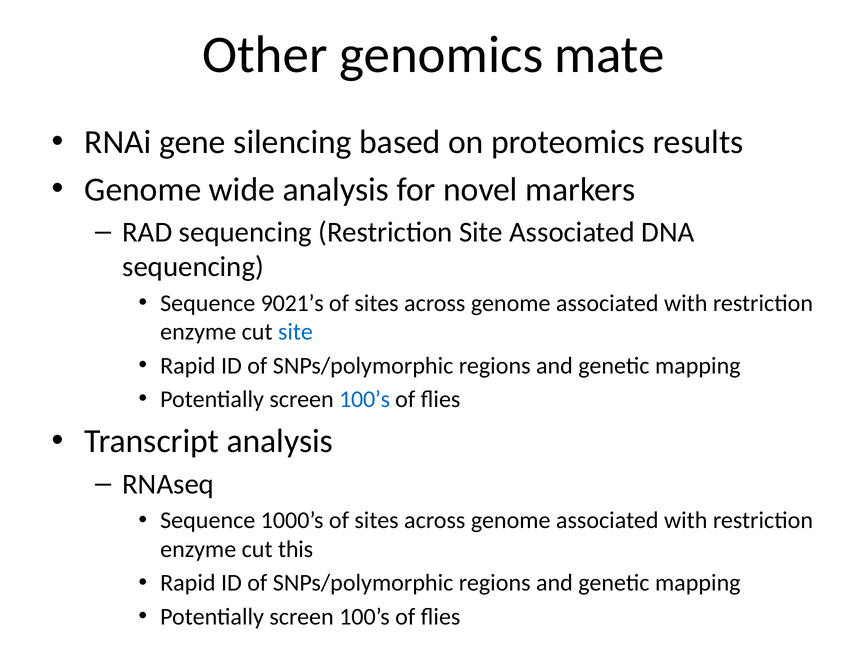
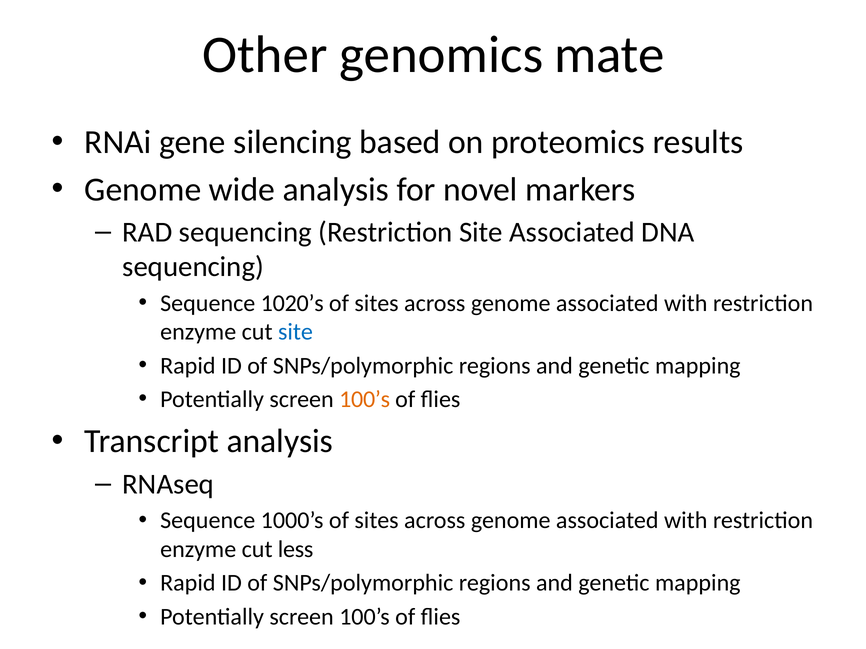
9021’s: 9021’s -> 1020’s
100’s at (365, 400) colour: blue -> orange
this: this -> less
